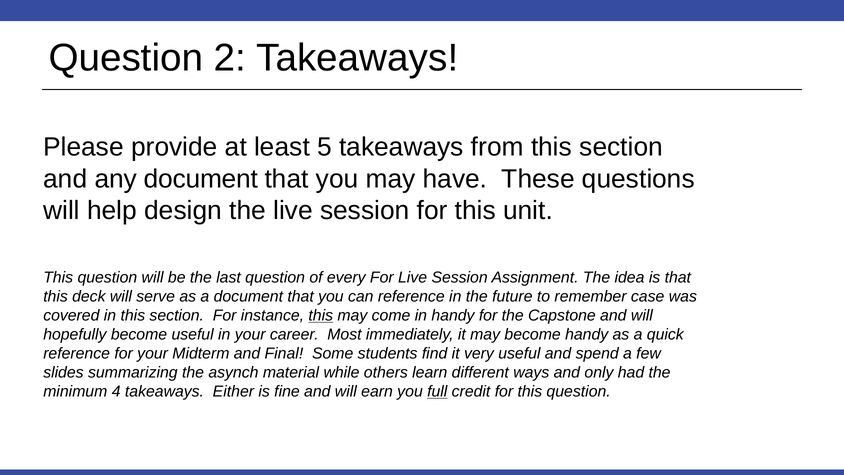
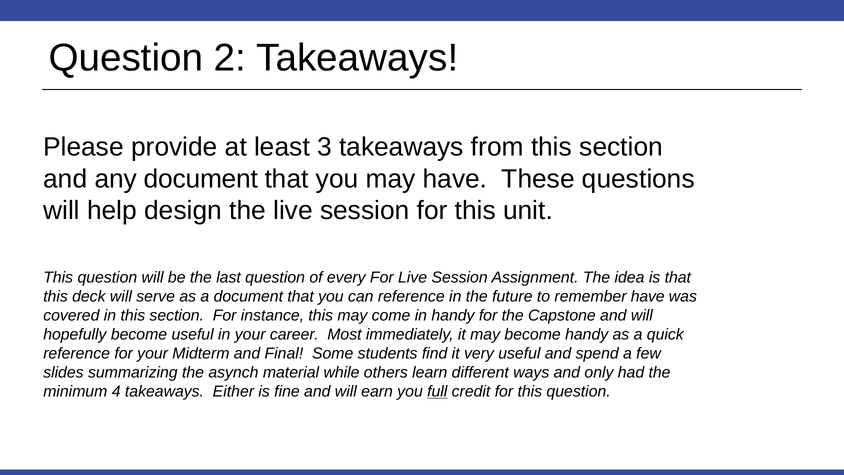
5: 5 -> 3
remember case: case -> have
this at (321, 315) underline: present -> none
